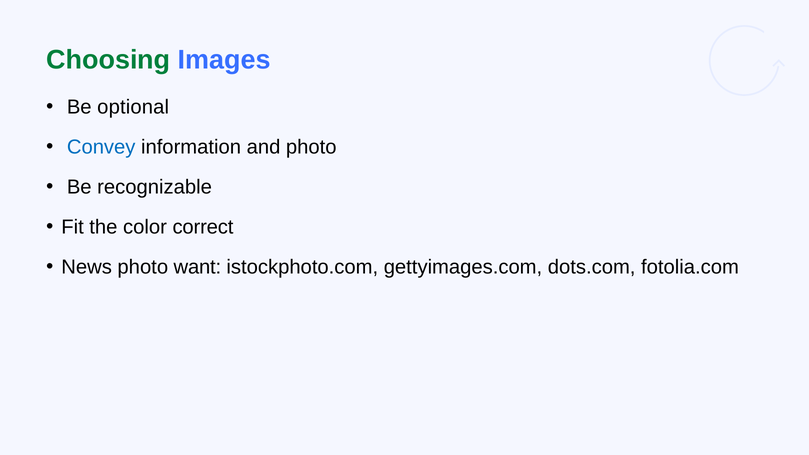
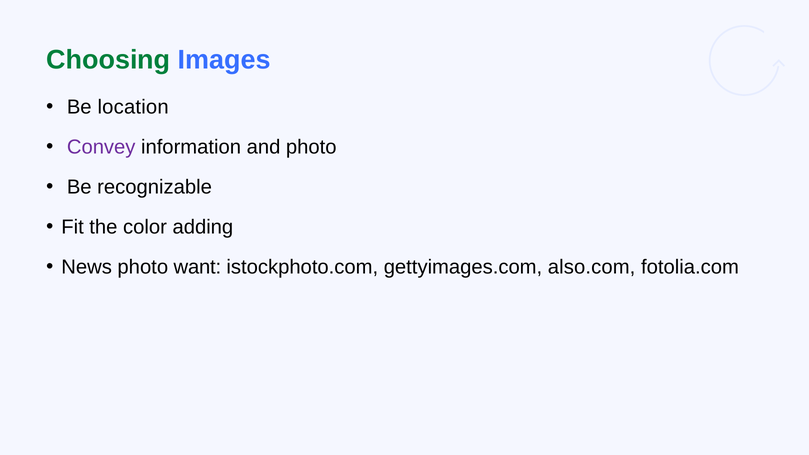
optional: optional -> location
Convey colour: blue -> purple
correct: correct -> adding
dots.com: dots.com -> also.com
